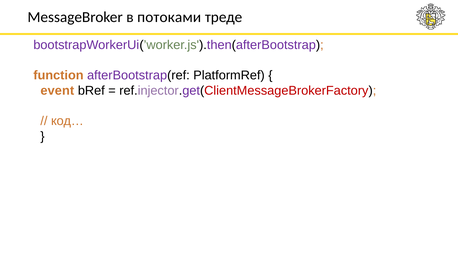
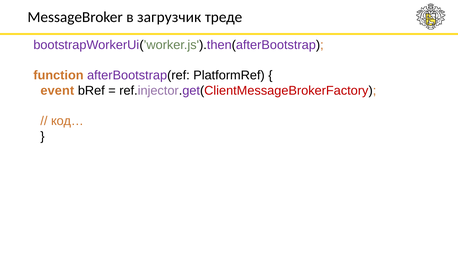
потоками: потоками -> загрузчик
